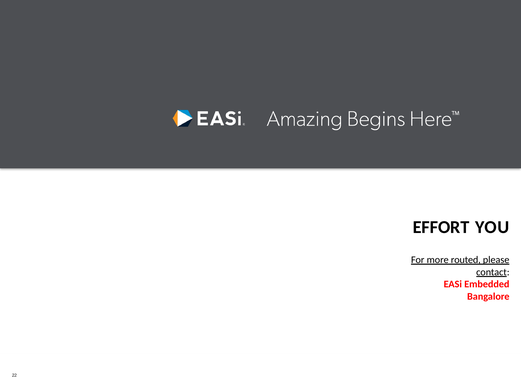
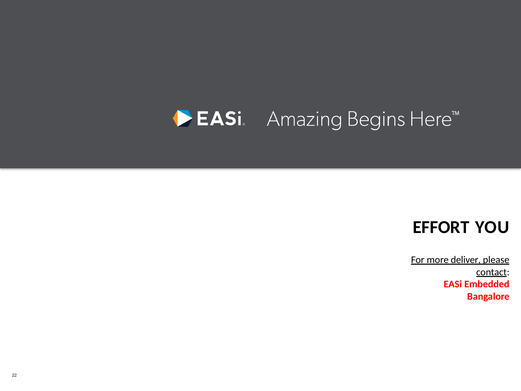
routed: routed -> deliver
